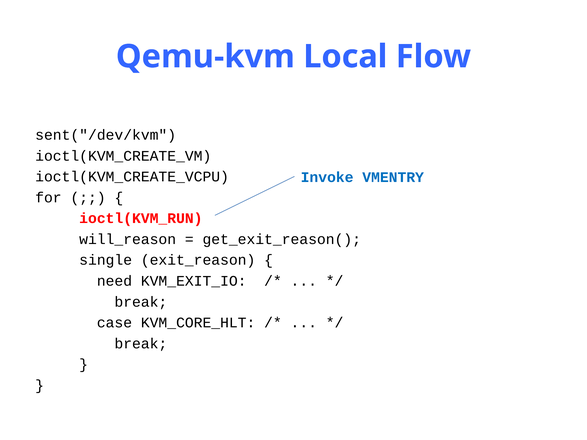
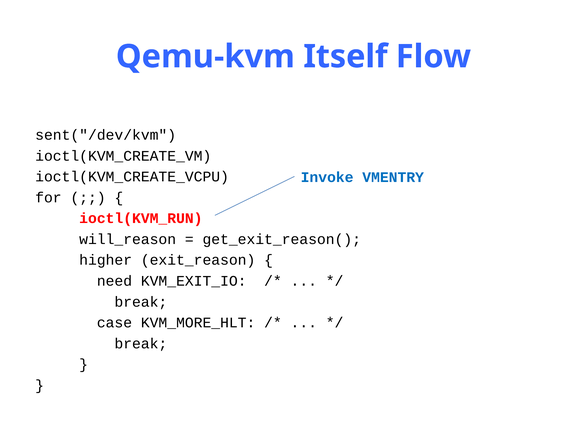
Local: Local -> Itself
single: single -> higher
KVM_CORE_HLT: KVM_CORE_HLT -> KVM_MORE_HLT
